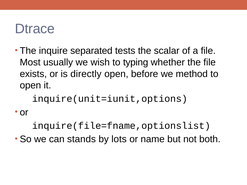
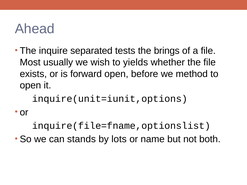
Dtrace: Dtrace -> Ahead
scalar: scalar -> brings
typing: typing -> yields
directly: directly -> forward
